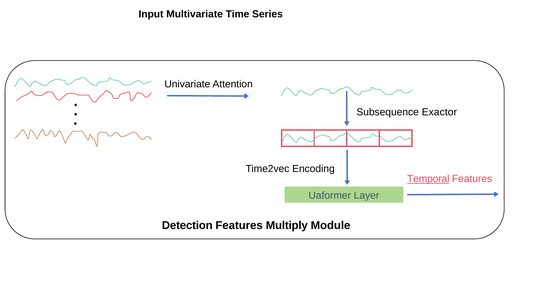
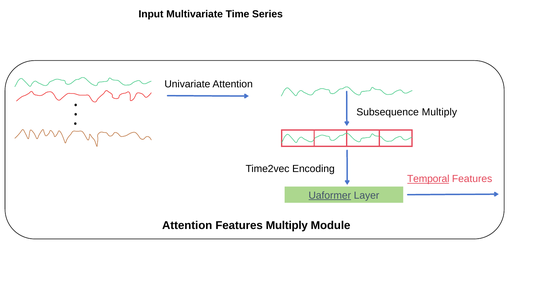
Subsequence Exactor: Exactor -> Multiply
Uaformer underline: none -> present
Detection at (187, 226): Detection -> Attention
